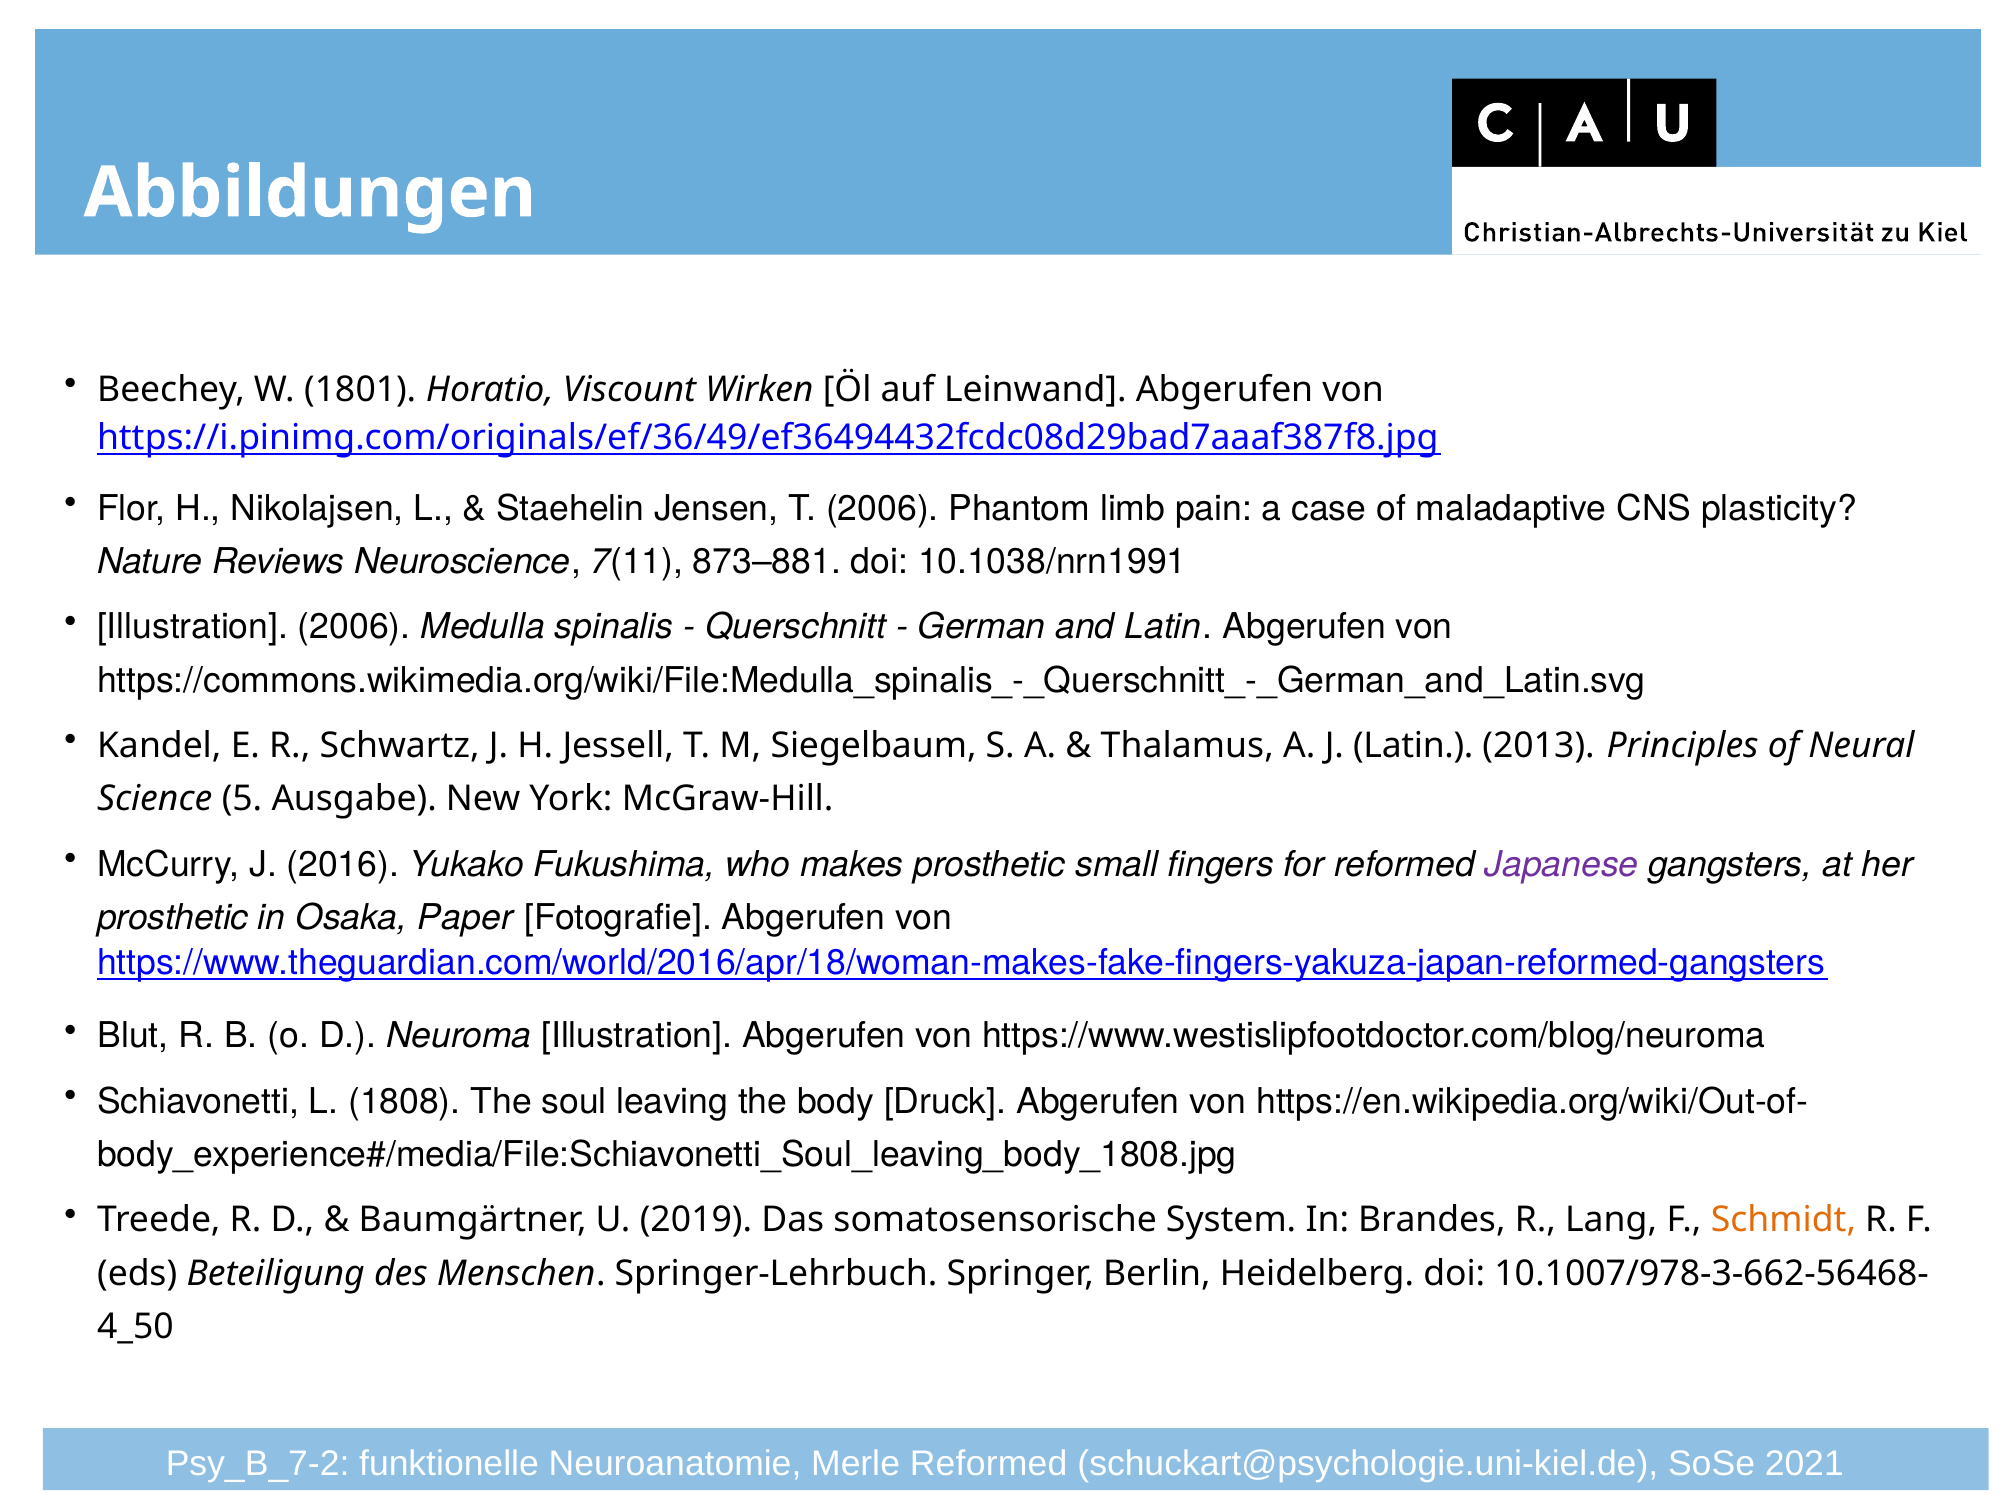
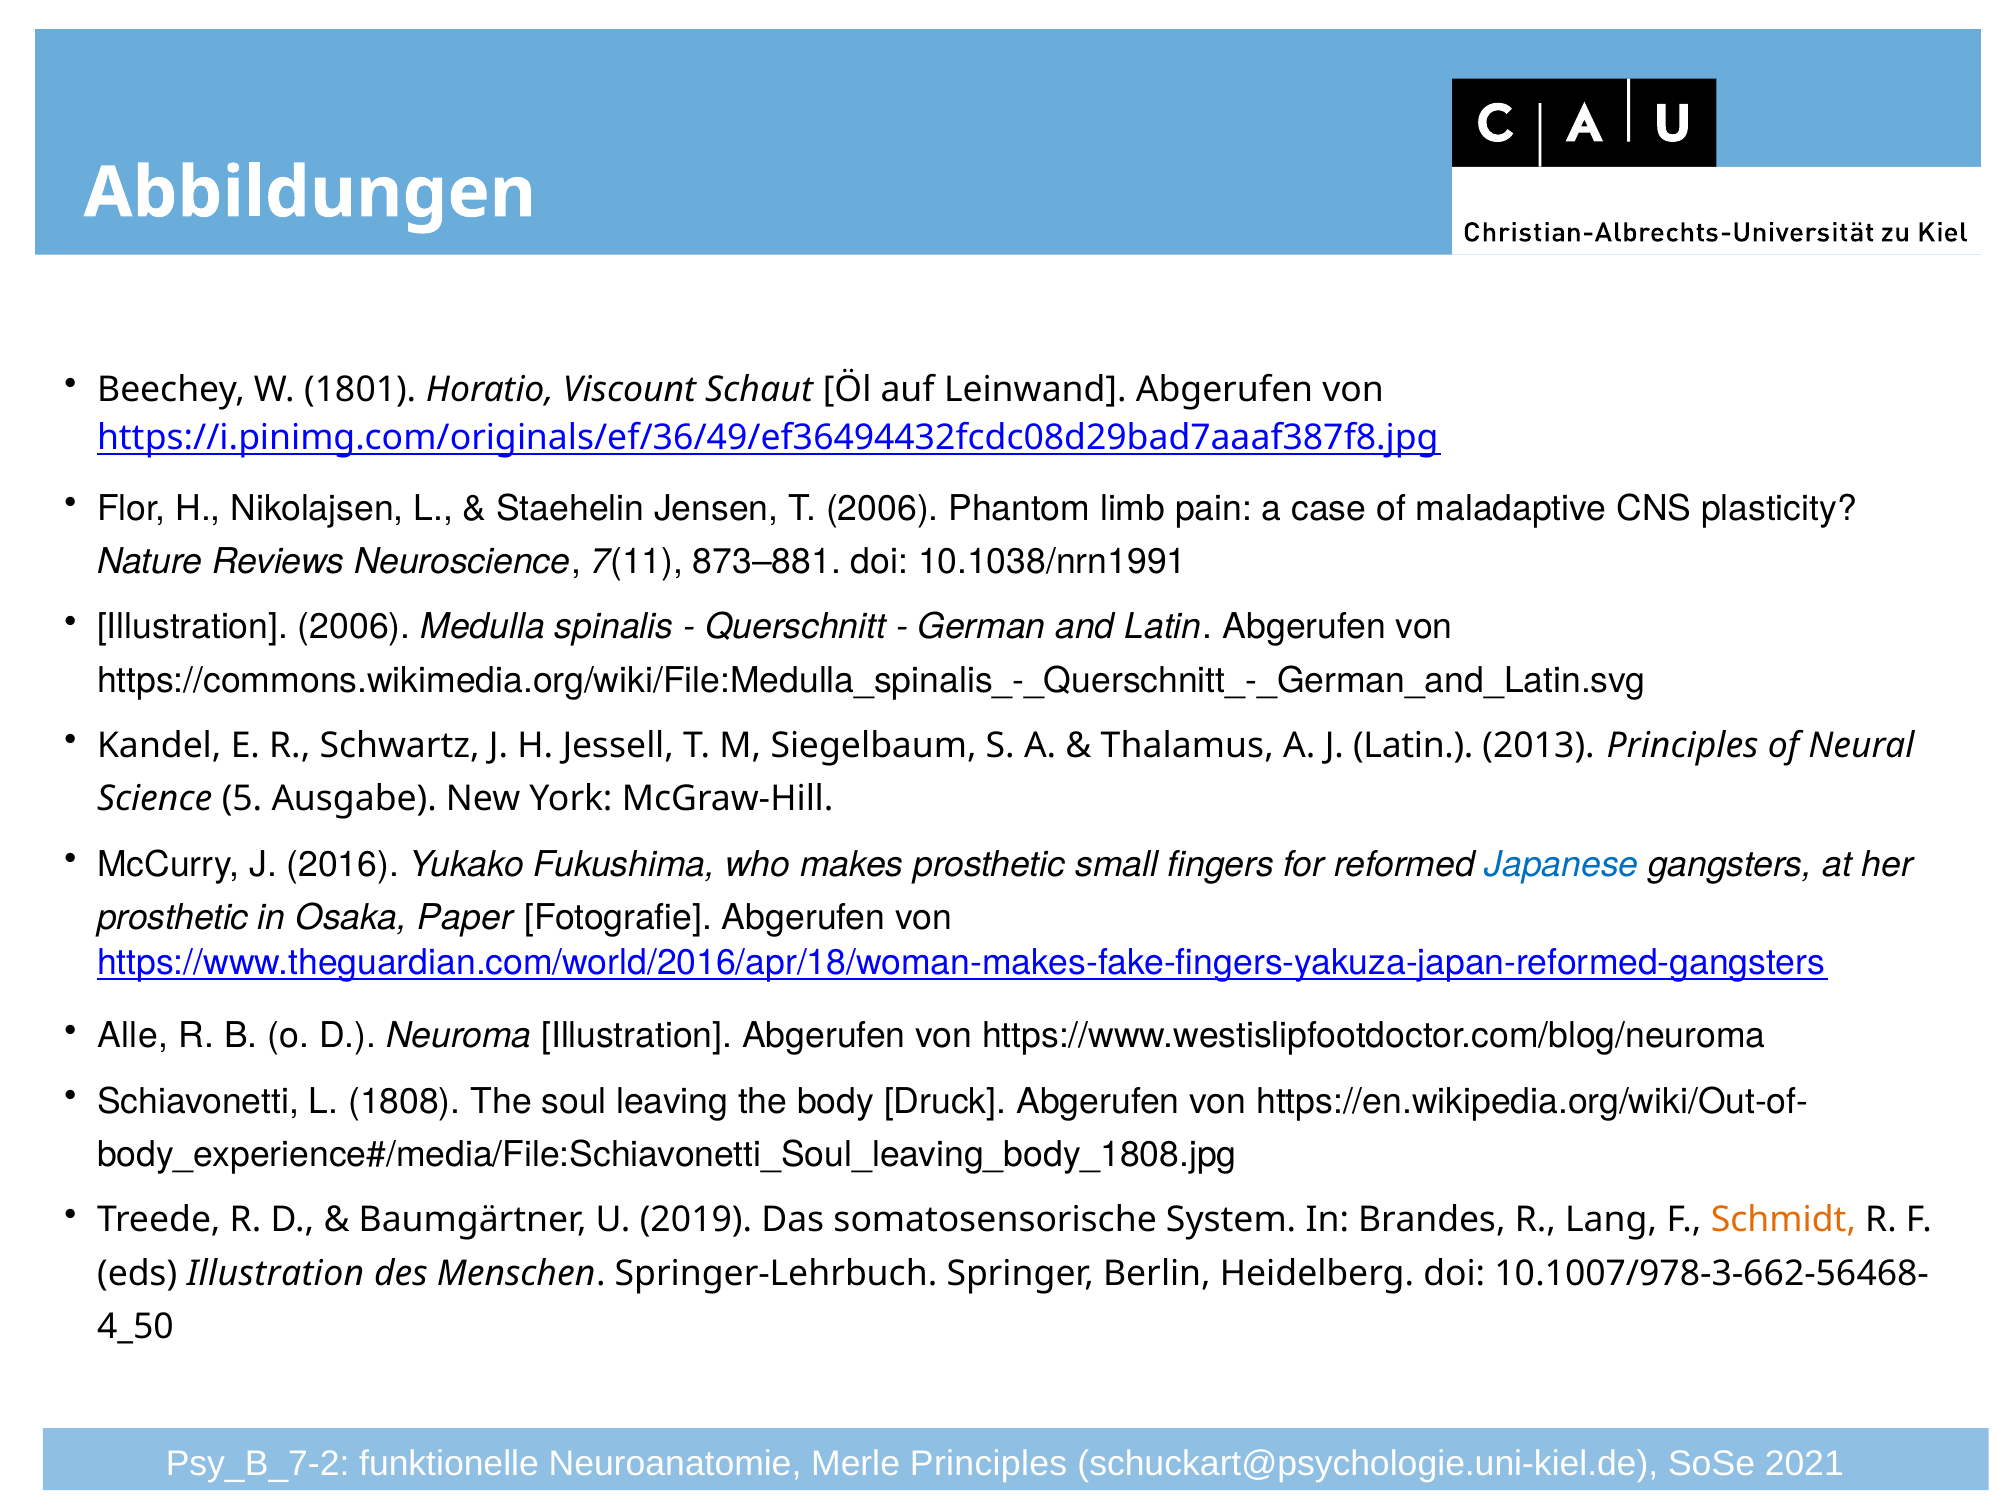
Wirken: Wirken -> Schaut
Japanese colour: purple -> blue
Blut: Blut -> Alle
eds Beteiligung: Beteiligung -> Illustration
Merle Reformed: Reformed -> Principles
